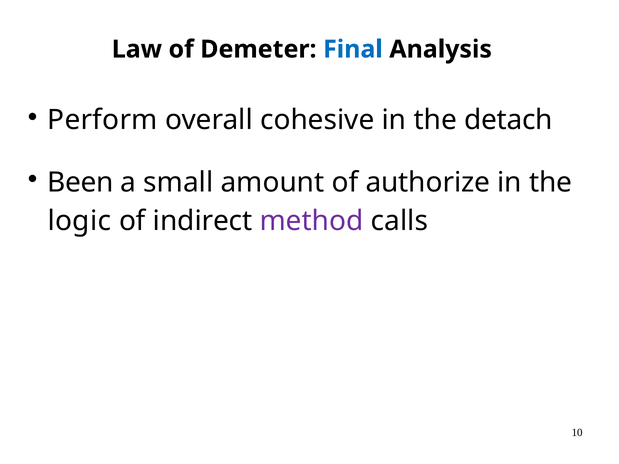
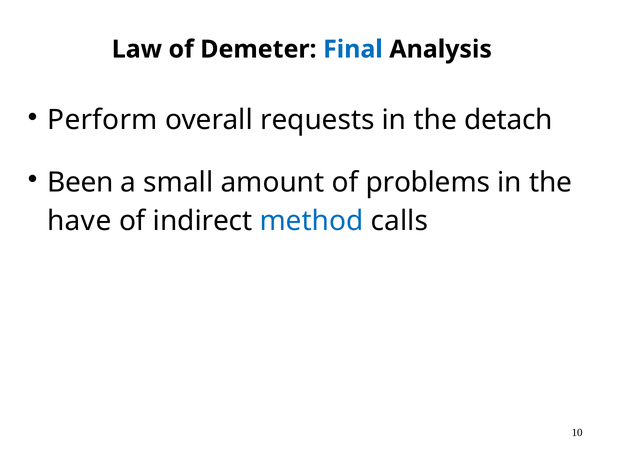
cohesive: cohesive -> requests
authorize: authorize -> problems
logic: logic -> have
method colour: purple -> blue
